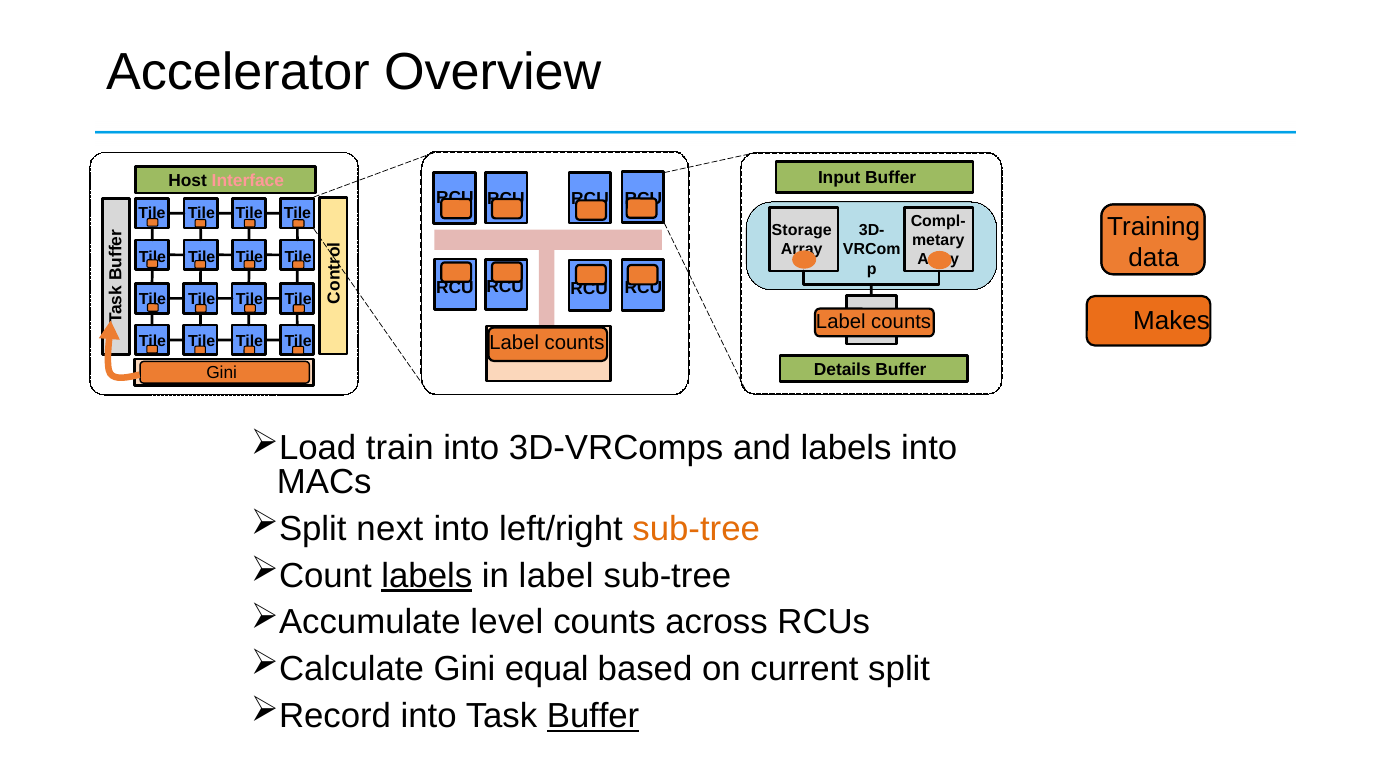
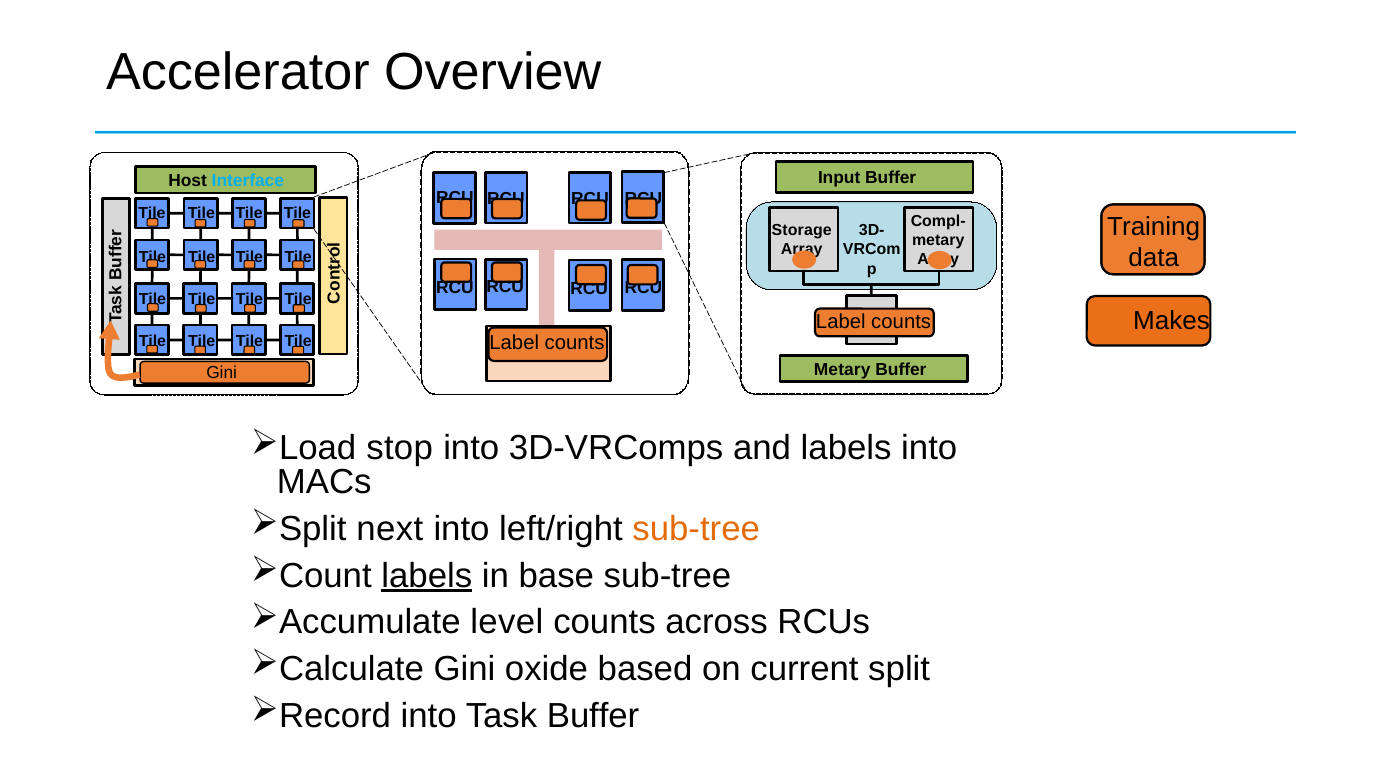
Interface colour: pink -> light blue
Details at (842, 370): Details -> Metary
train: train -> stop
in label: label -> base
equal: equal -> oxide
Buffer at (593, 716) underline: present -> none
